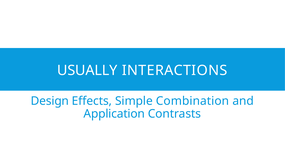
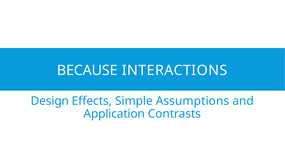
USUALLY: USUALLY -> BECAUSE
Combination: Combination -> Assumptions
